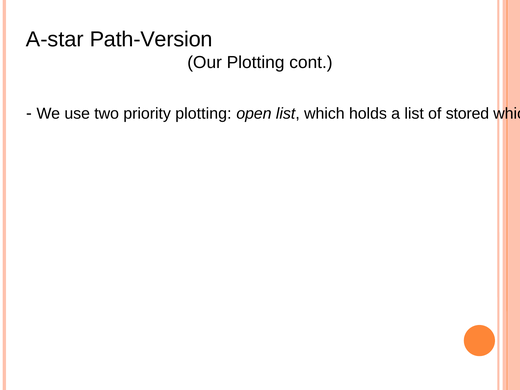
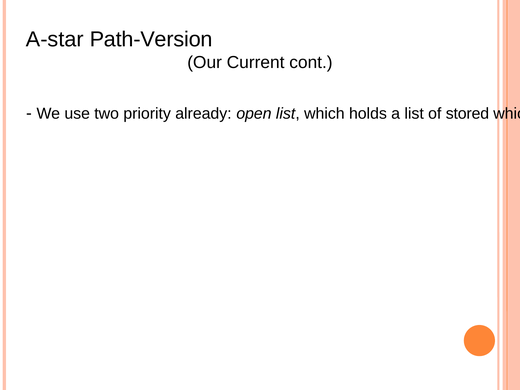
Our Plotting: Plotting -> Current
priority plotting: plotting -> already
